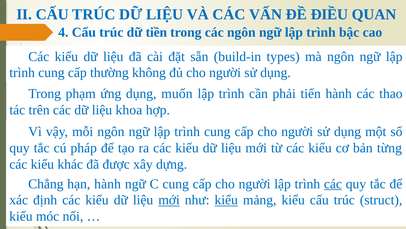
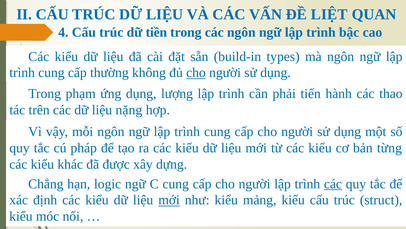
ĐIỀU: ĐIỀU -> LIỆT
cho at (196, 73) underline: none -> present
muốn: muốn -> lượng
khoa: khoa -> nặng
hạn hành: hành -> logic
kiểu at (226, 200) underline: present -> none
